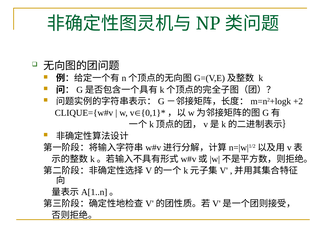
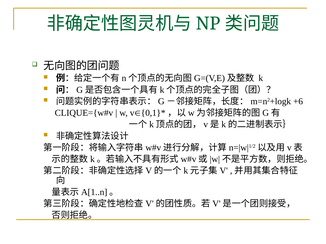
+2: +2 -> +6
